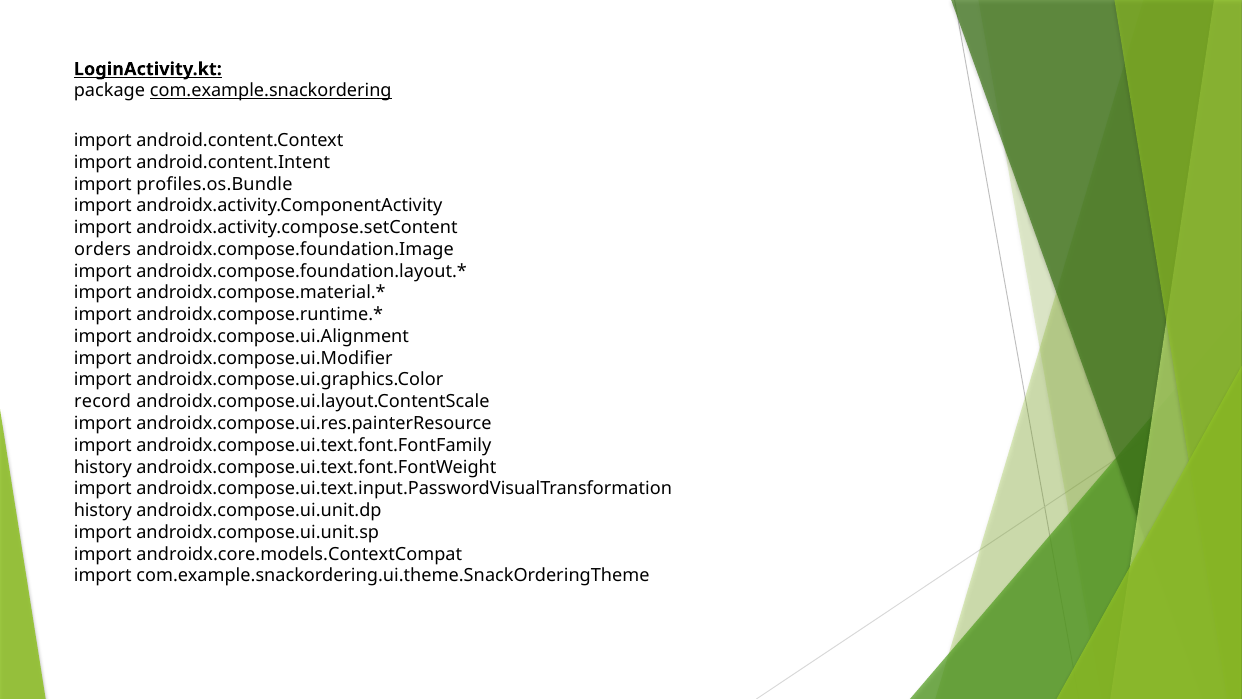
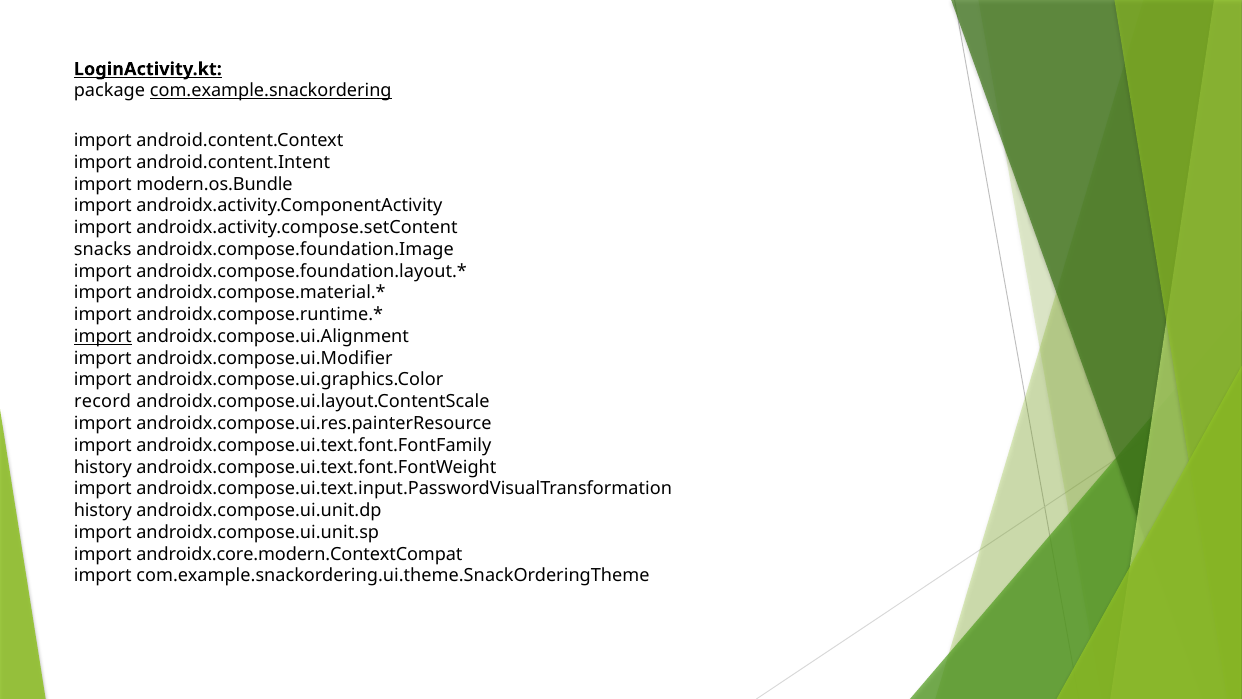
profiles.os.Bundle: profiles.os.Bundle -> modern.os.Bundle
orders: orders -> snacks
import at (103, 336) underline: none -> present
androidx.core.models.ContextCompat: androidx.core.models.ContextCompat -> androidx.core.modern.ContextCompat
